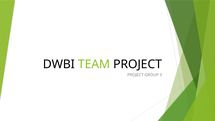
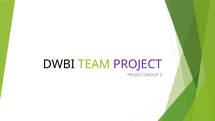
PROJECT at (138, 64) colour: black -> purple
